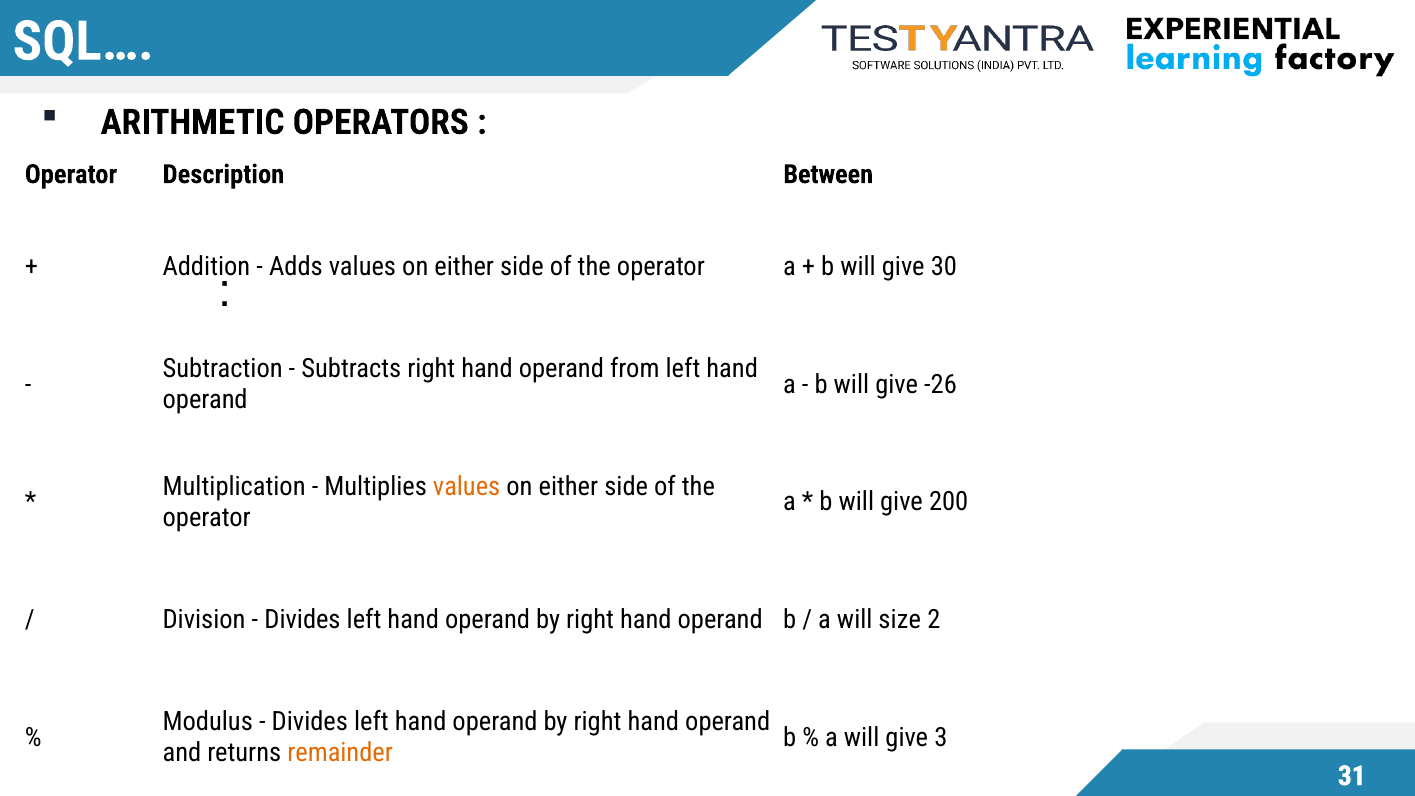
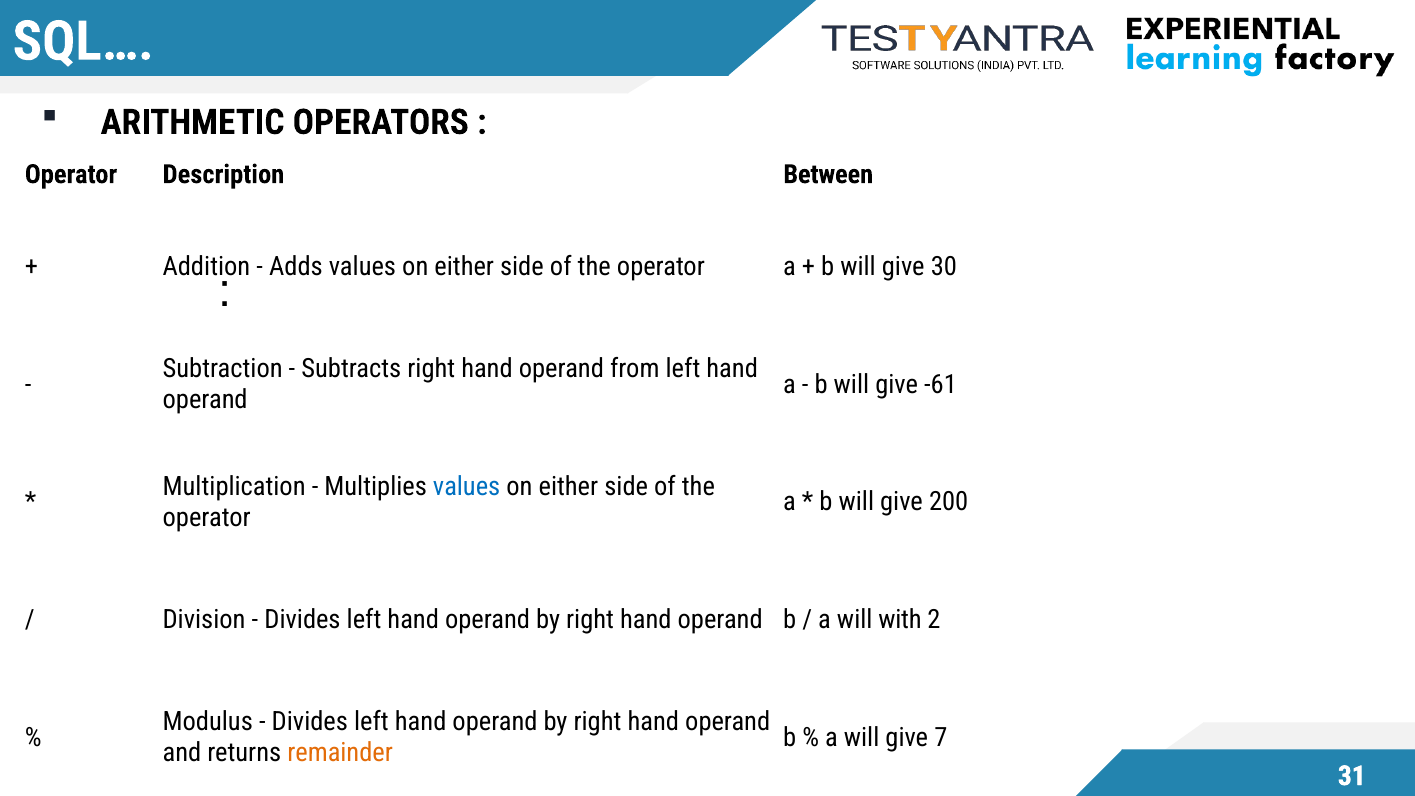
-26: -26 -> -61
values at (467, 486) colour: orange -> blue
size: size -> with
3: 3 -> 7
